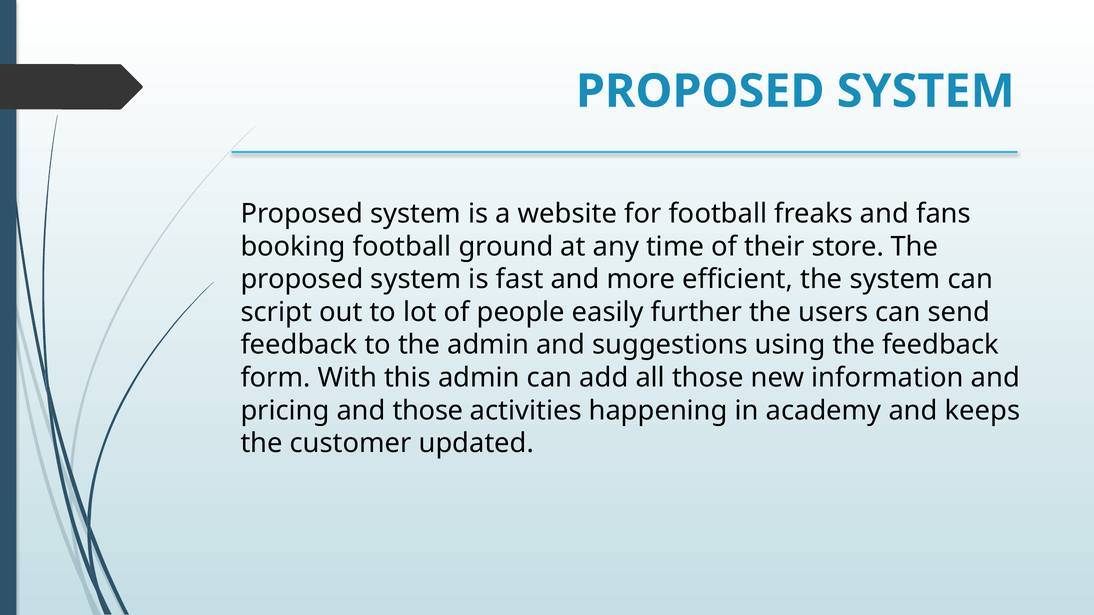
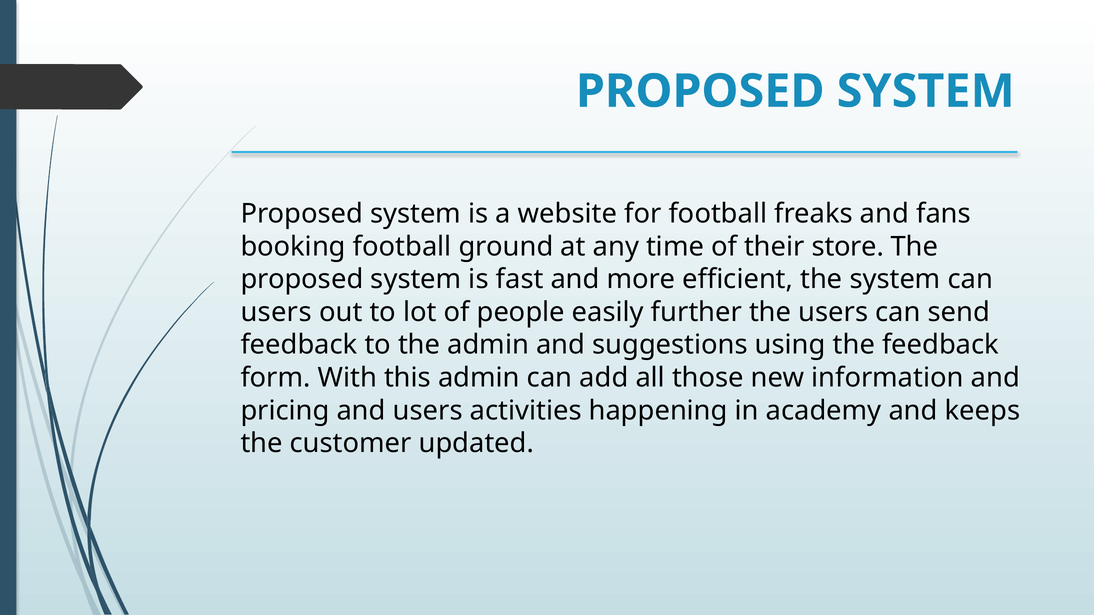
script at (276, 312): script -> users
and those: those -> users
